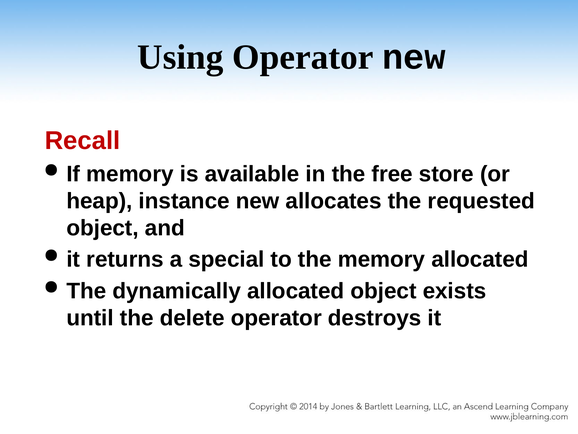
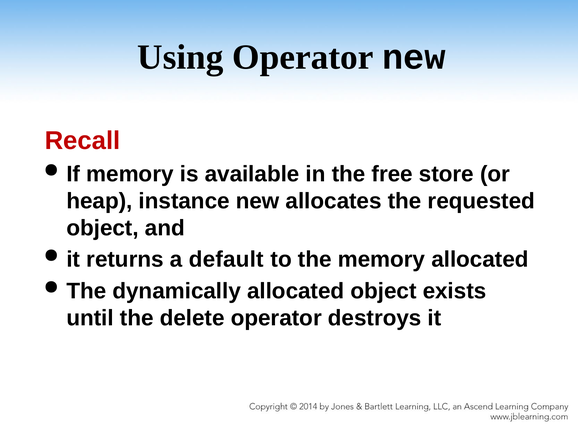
special: special -> default
